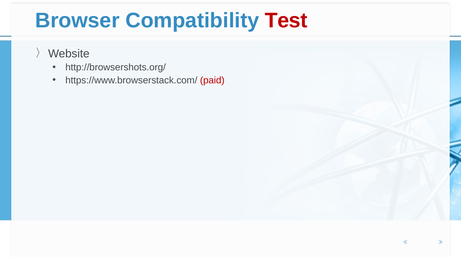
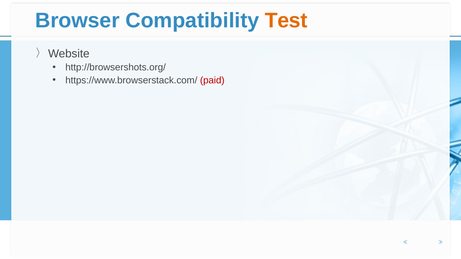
Test colour: red -> orange
